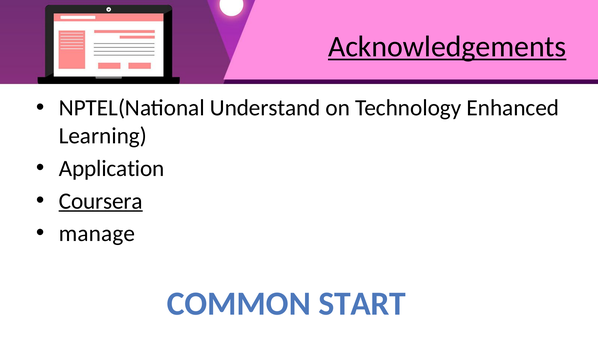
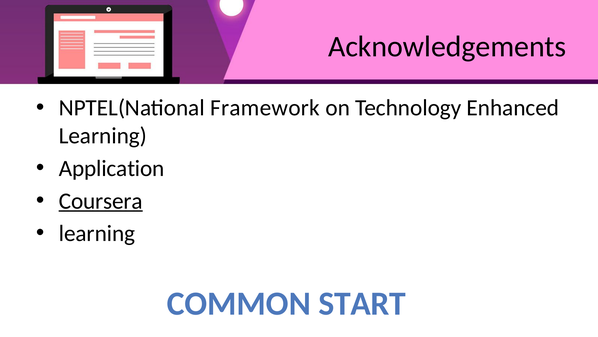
Acknowledgements underline: present -> none
Understand: Understand -> Framework
manage at (97, 233): manage -> learning
